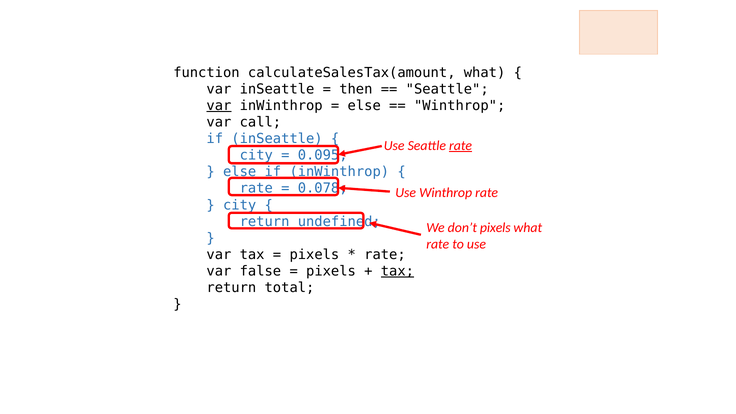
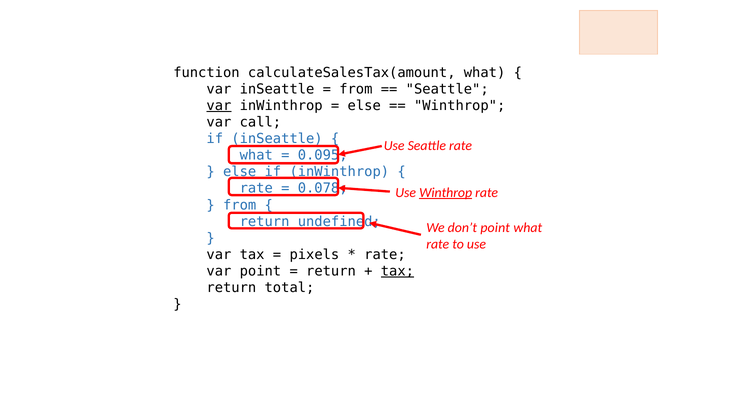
then at (356, 89): then -> from
rate at (461, 146) underline: present -> none
city at (256, 155): city -> what
Winthrop at (446, 193) underline: none -> present
city at (240, 205): city -> from
don’t pixels: pixels -> point
var false: false -> point
pixels at (331, 271): pixels -> return
